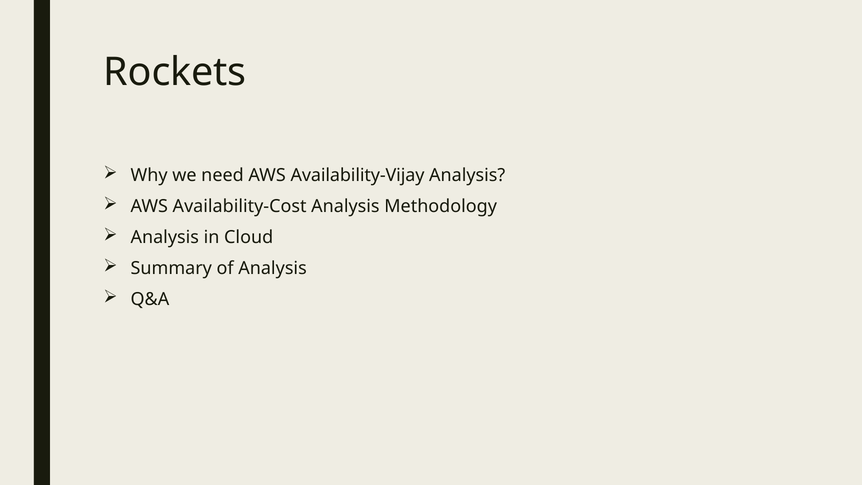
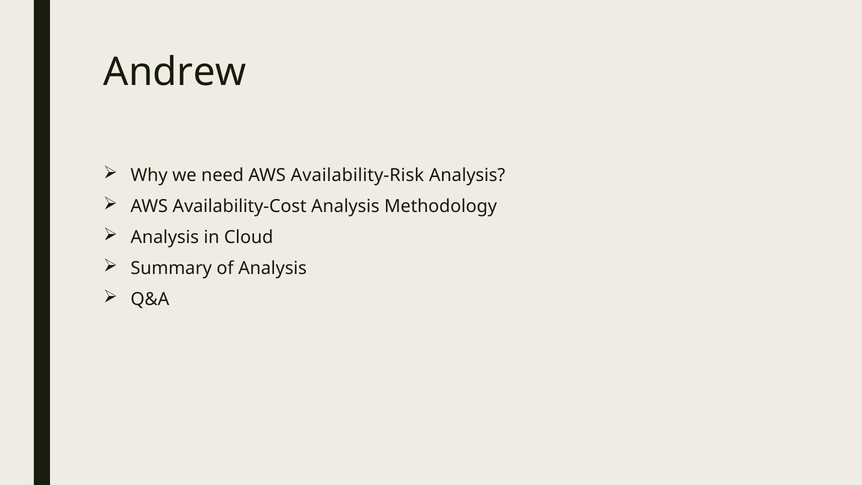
Rockets: Rockets -> Andrew
Availability-Vijay: Availability-Vijay -> Availability-Risk
